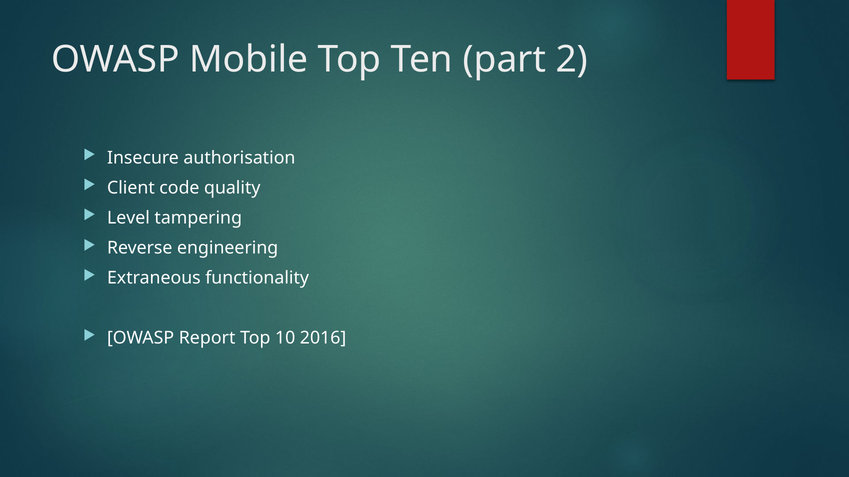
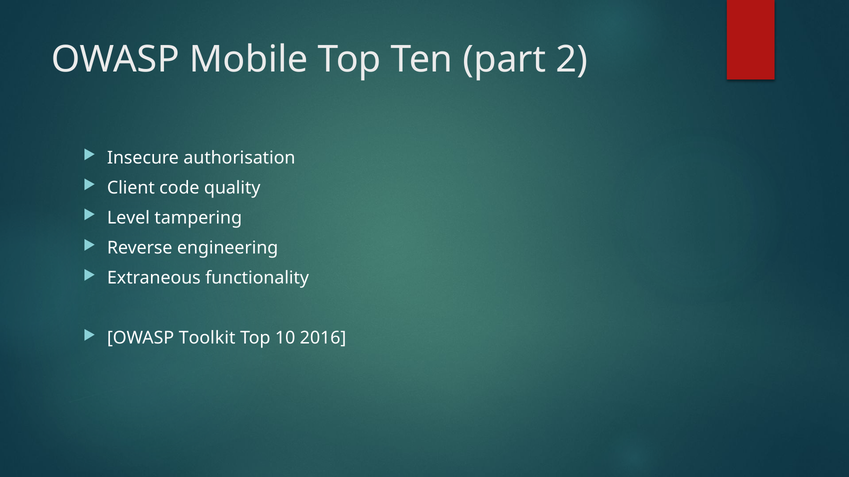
Report: Report -> Toolkit
